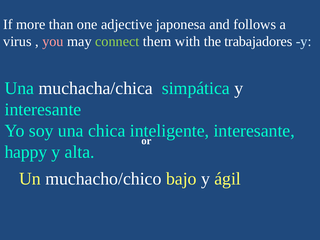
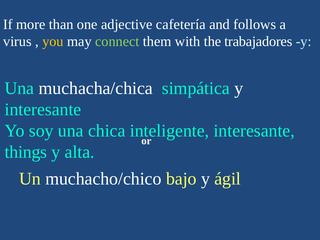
japonesa: japonesa -> cafetería
you colour: pink -> yellow
happy: happy -> things
